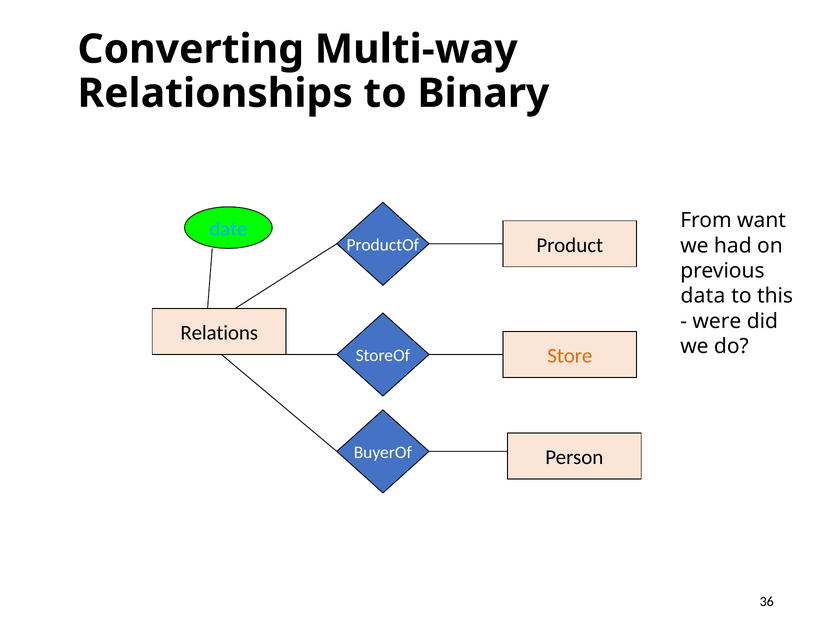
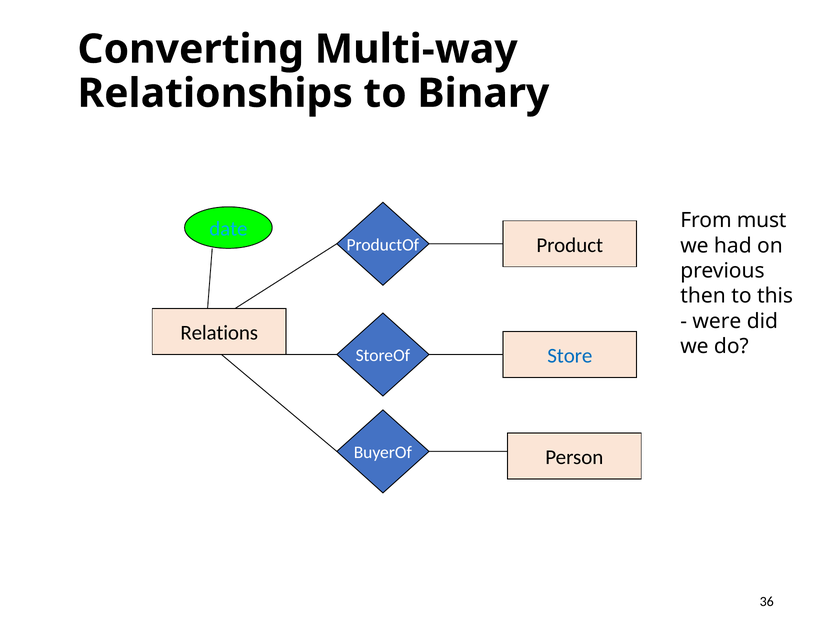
want: want -> must
data: data -> then
Store colour: orange -> blue
